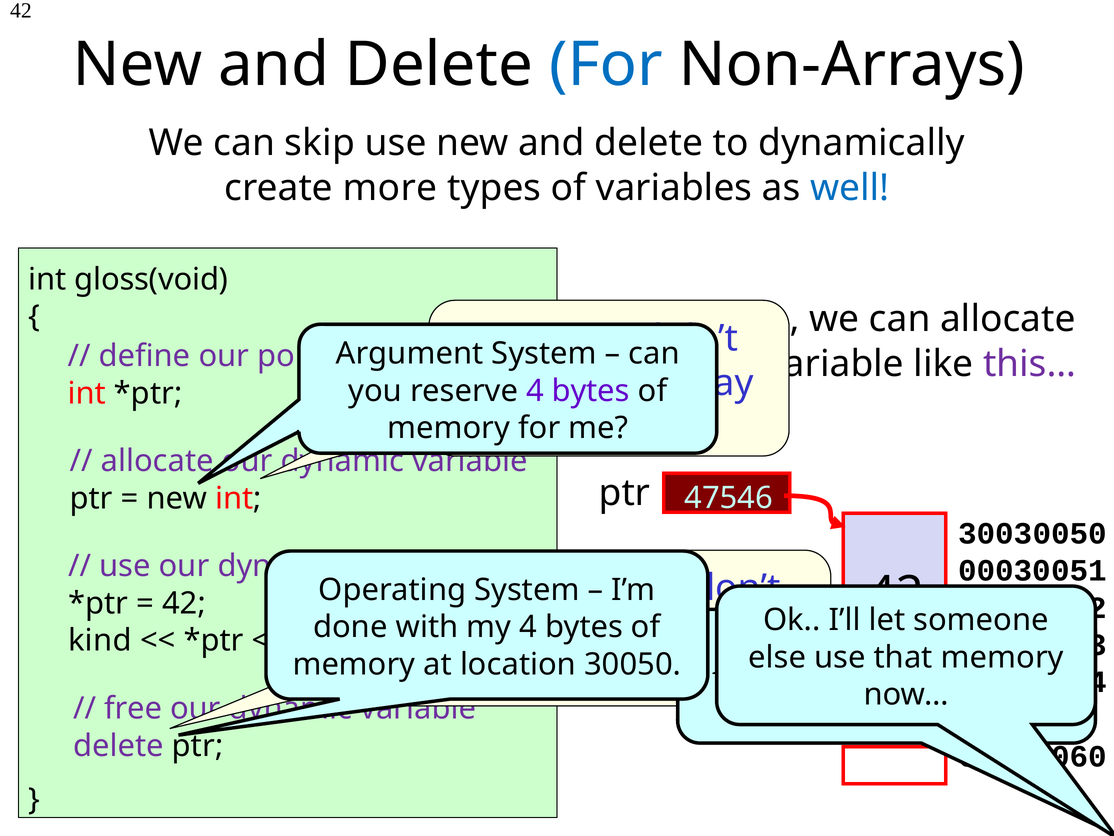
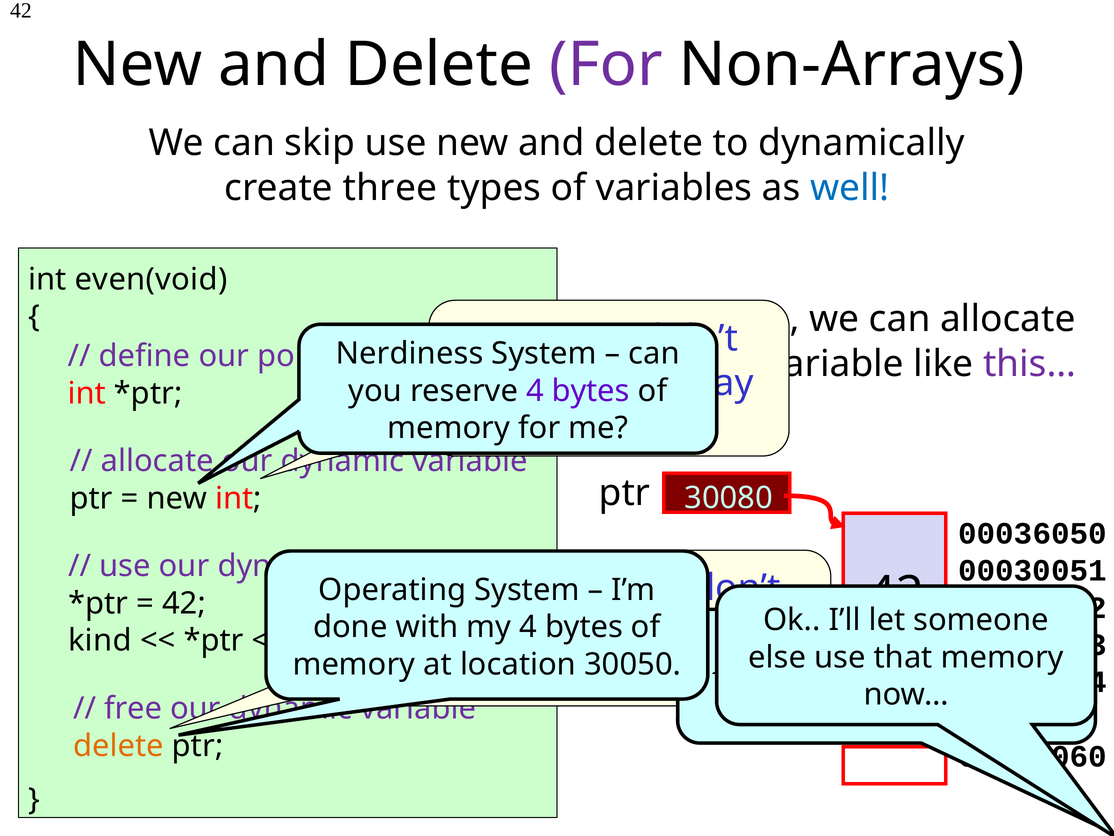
For at (606, 65) colour: blue -> purple
more: more -> three
gloss(void: gloss(void -> even(void
Argument: Argument -> Nerdiness
47546: 47546 -> 30080
30030050: 30030050 -> 00036050
delete at (119, 745) colour: purple -> orange
